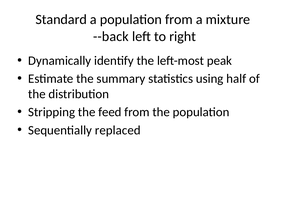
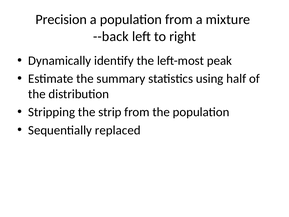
Standard: Standard -> Precision
feed: feed -> strip
